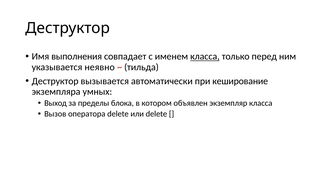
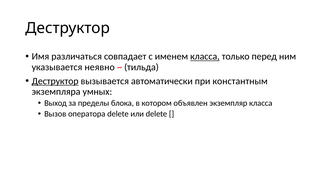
выполнения: выполнения -> различаться
Деструктор at (55, 81) underline: none -> present
кеширование: кеширование -> константным
